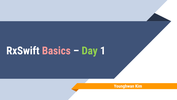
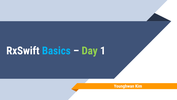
Basics colour: pink -> light blue
